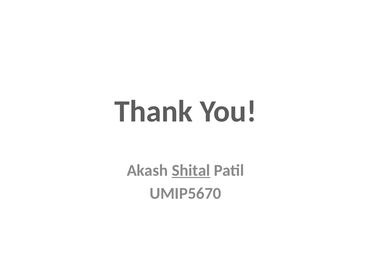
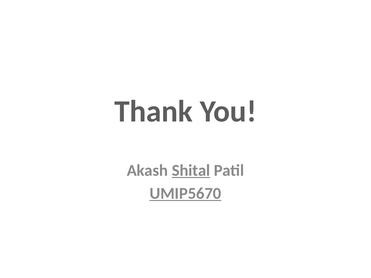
UMIP5670 underline: none -> present
